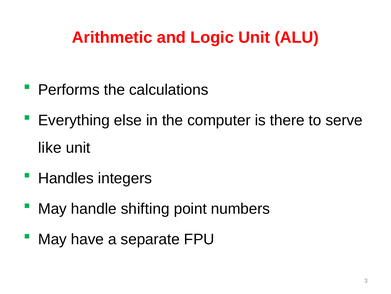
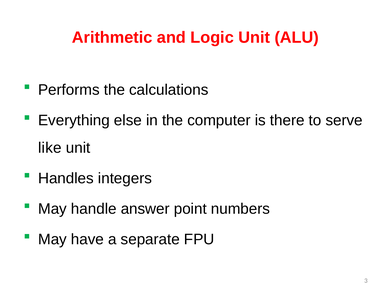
shifting: shifting -> answer
